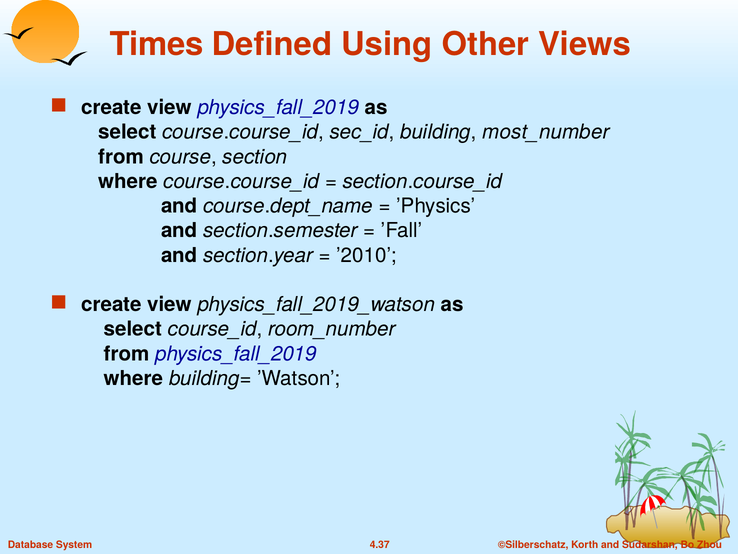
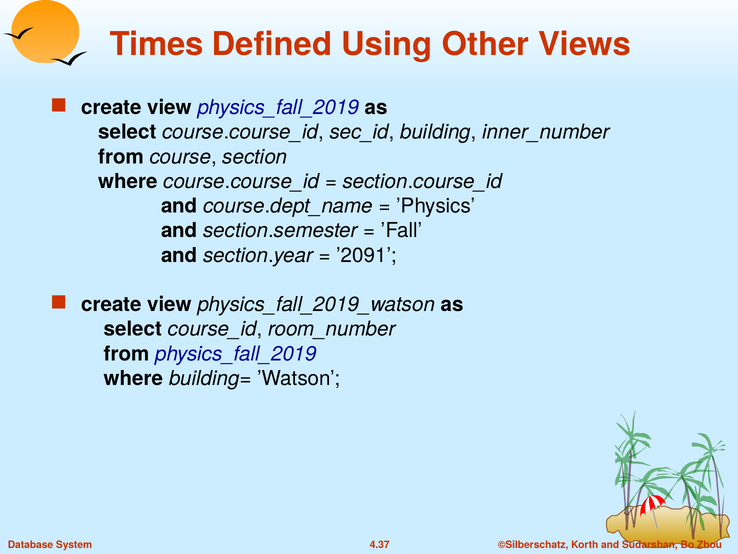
most_number: most_number -> inner_number
’2010: ’2010 -> ’2091
